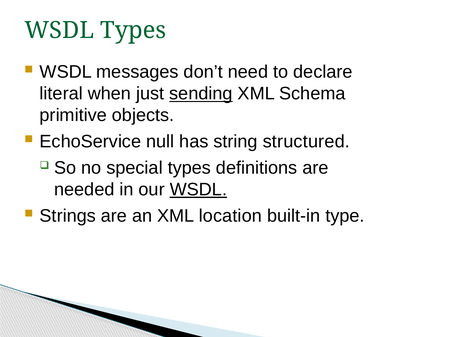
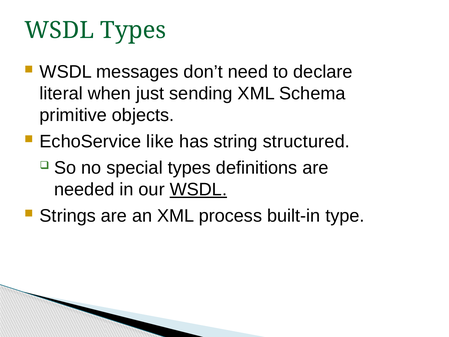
sending underline: present -> none
null: null -> like
location: location -> process
